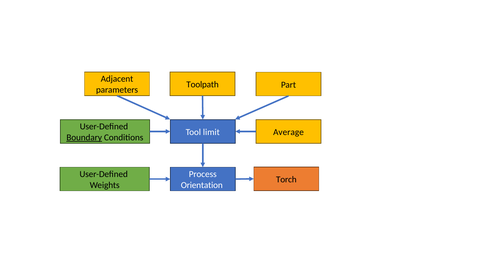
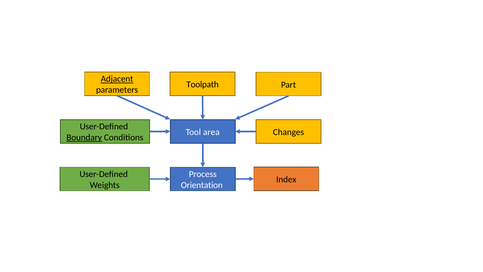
Adjacent underline: none -> present
limit: limit -> area
Average: Average -> Changes
Torch: Torch -> Index
